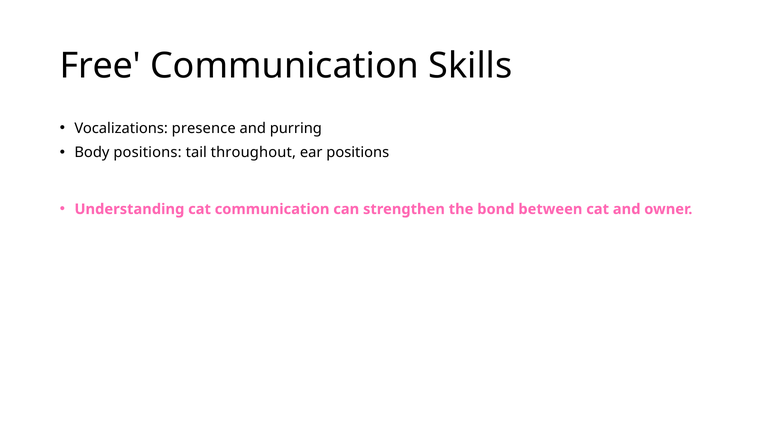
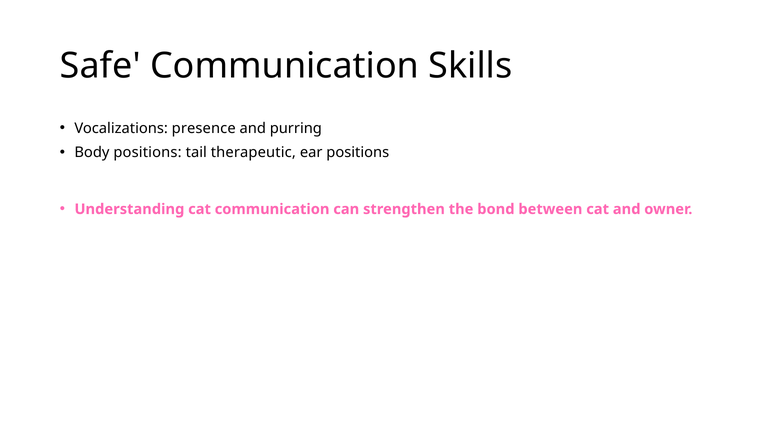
Free: Free -> Safe
throughout: throughout -> therapeutic
